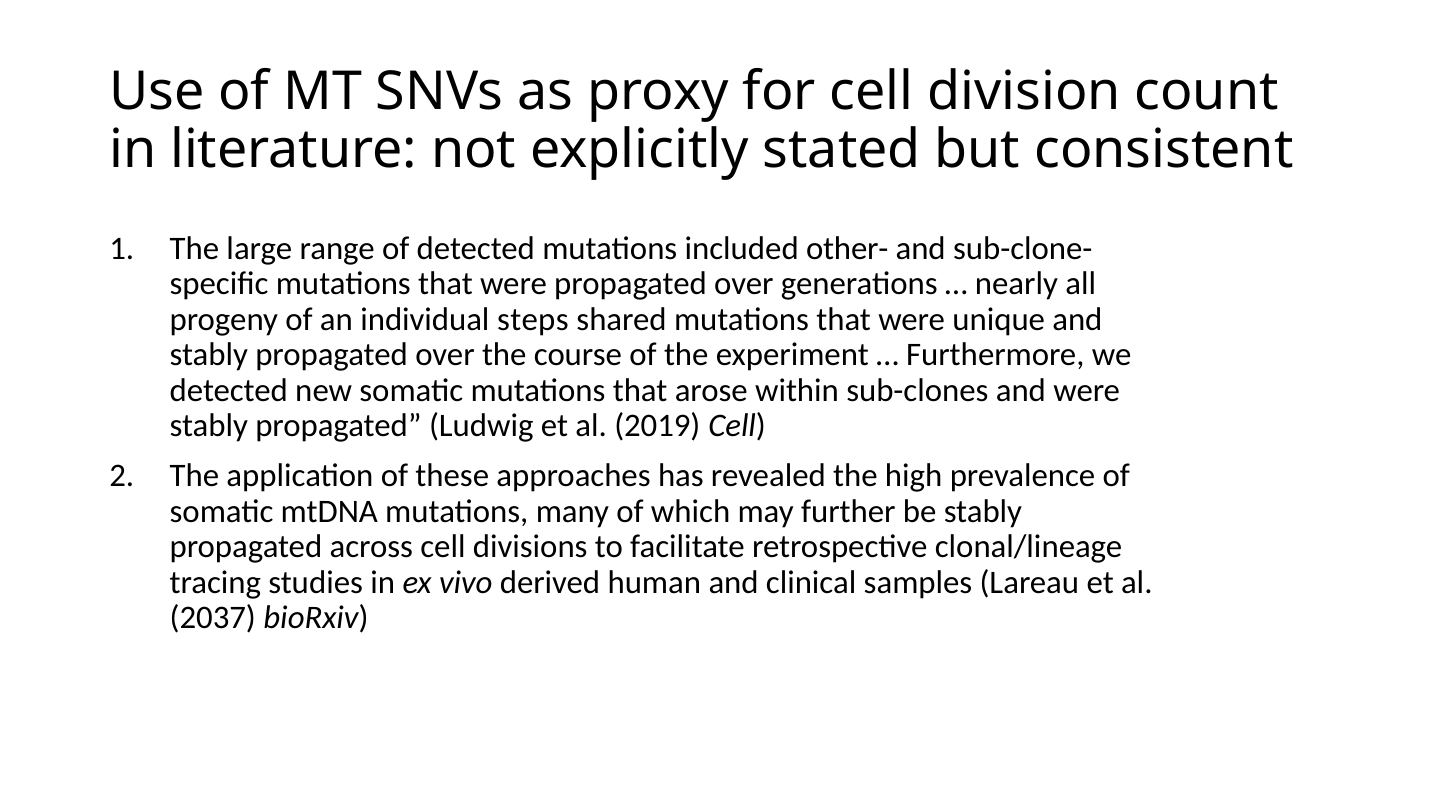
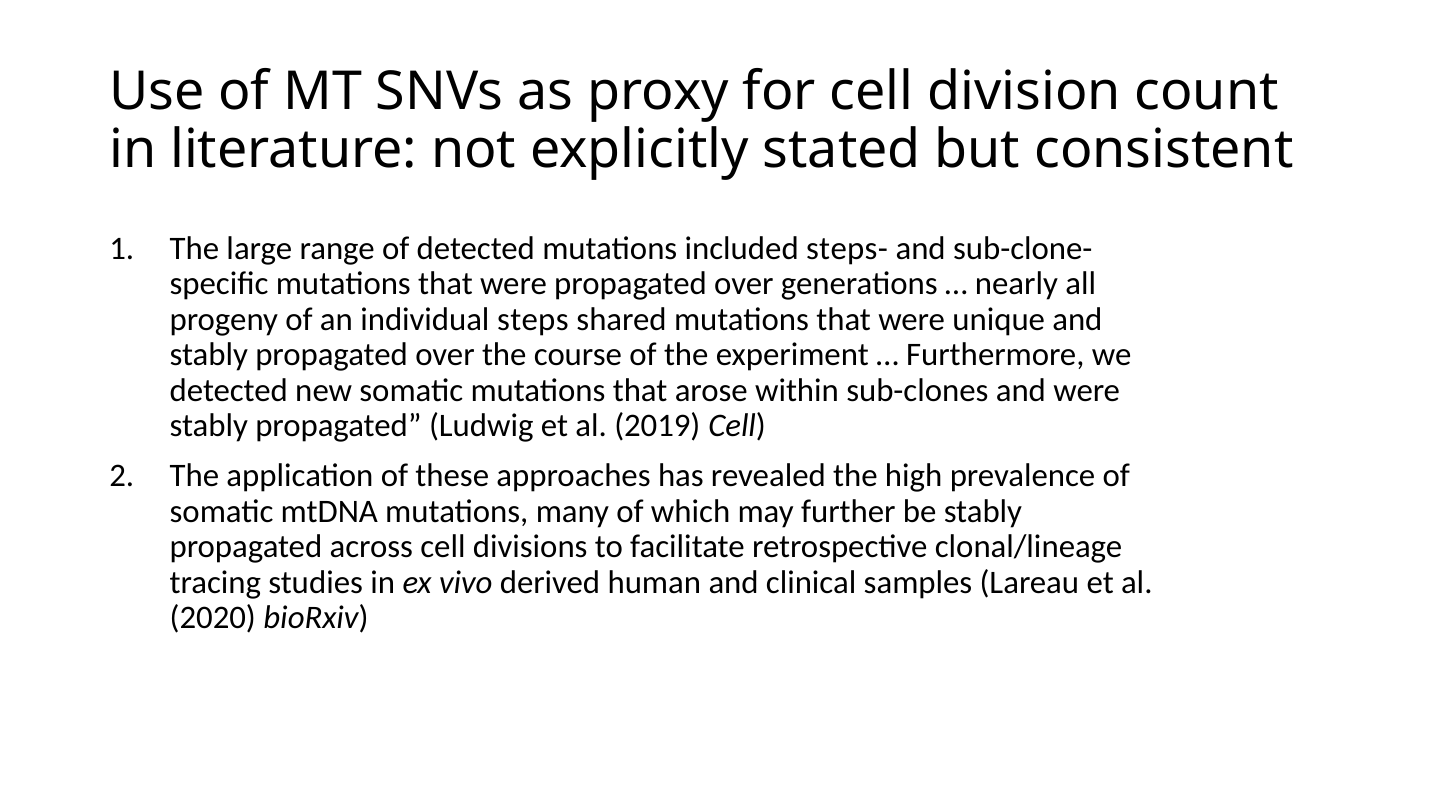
other-: other- -> steps-
2037: 2037 -> 2020
